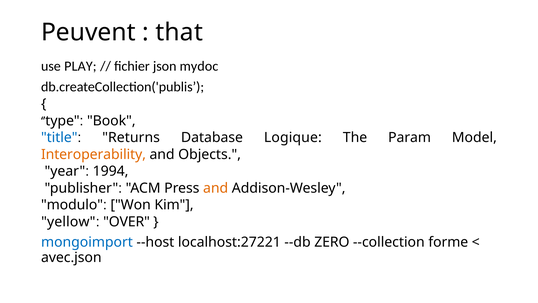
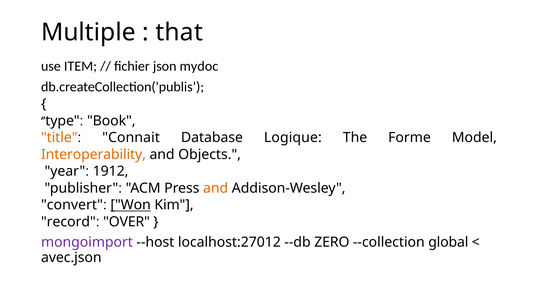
Peuvent: Peuvent -> Multiple
PLAY: PLAY -> ITEM
title colour: blue -> orange
Returns: Returns -> Connait
Param: Param -> Forme
1994: 1994 -> 1912
modulo: modulo -> convert
Won underline: none -> present
yellow: yellow -> record
mongoimport colour: blue -> purple
localhost:27221: localhost:27221 -> localhost:27012
forme: forme -> global
